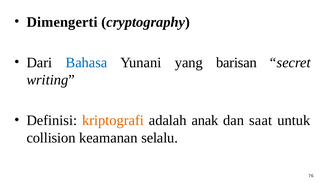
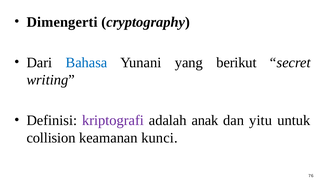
barisan: barisan -> berikut
kriptografi colour: orange -> purple
saat: saat -> yitu
selalu: selalu -> kunci
